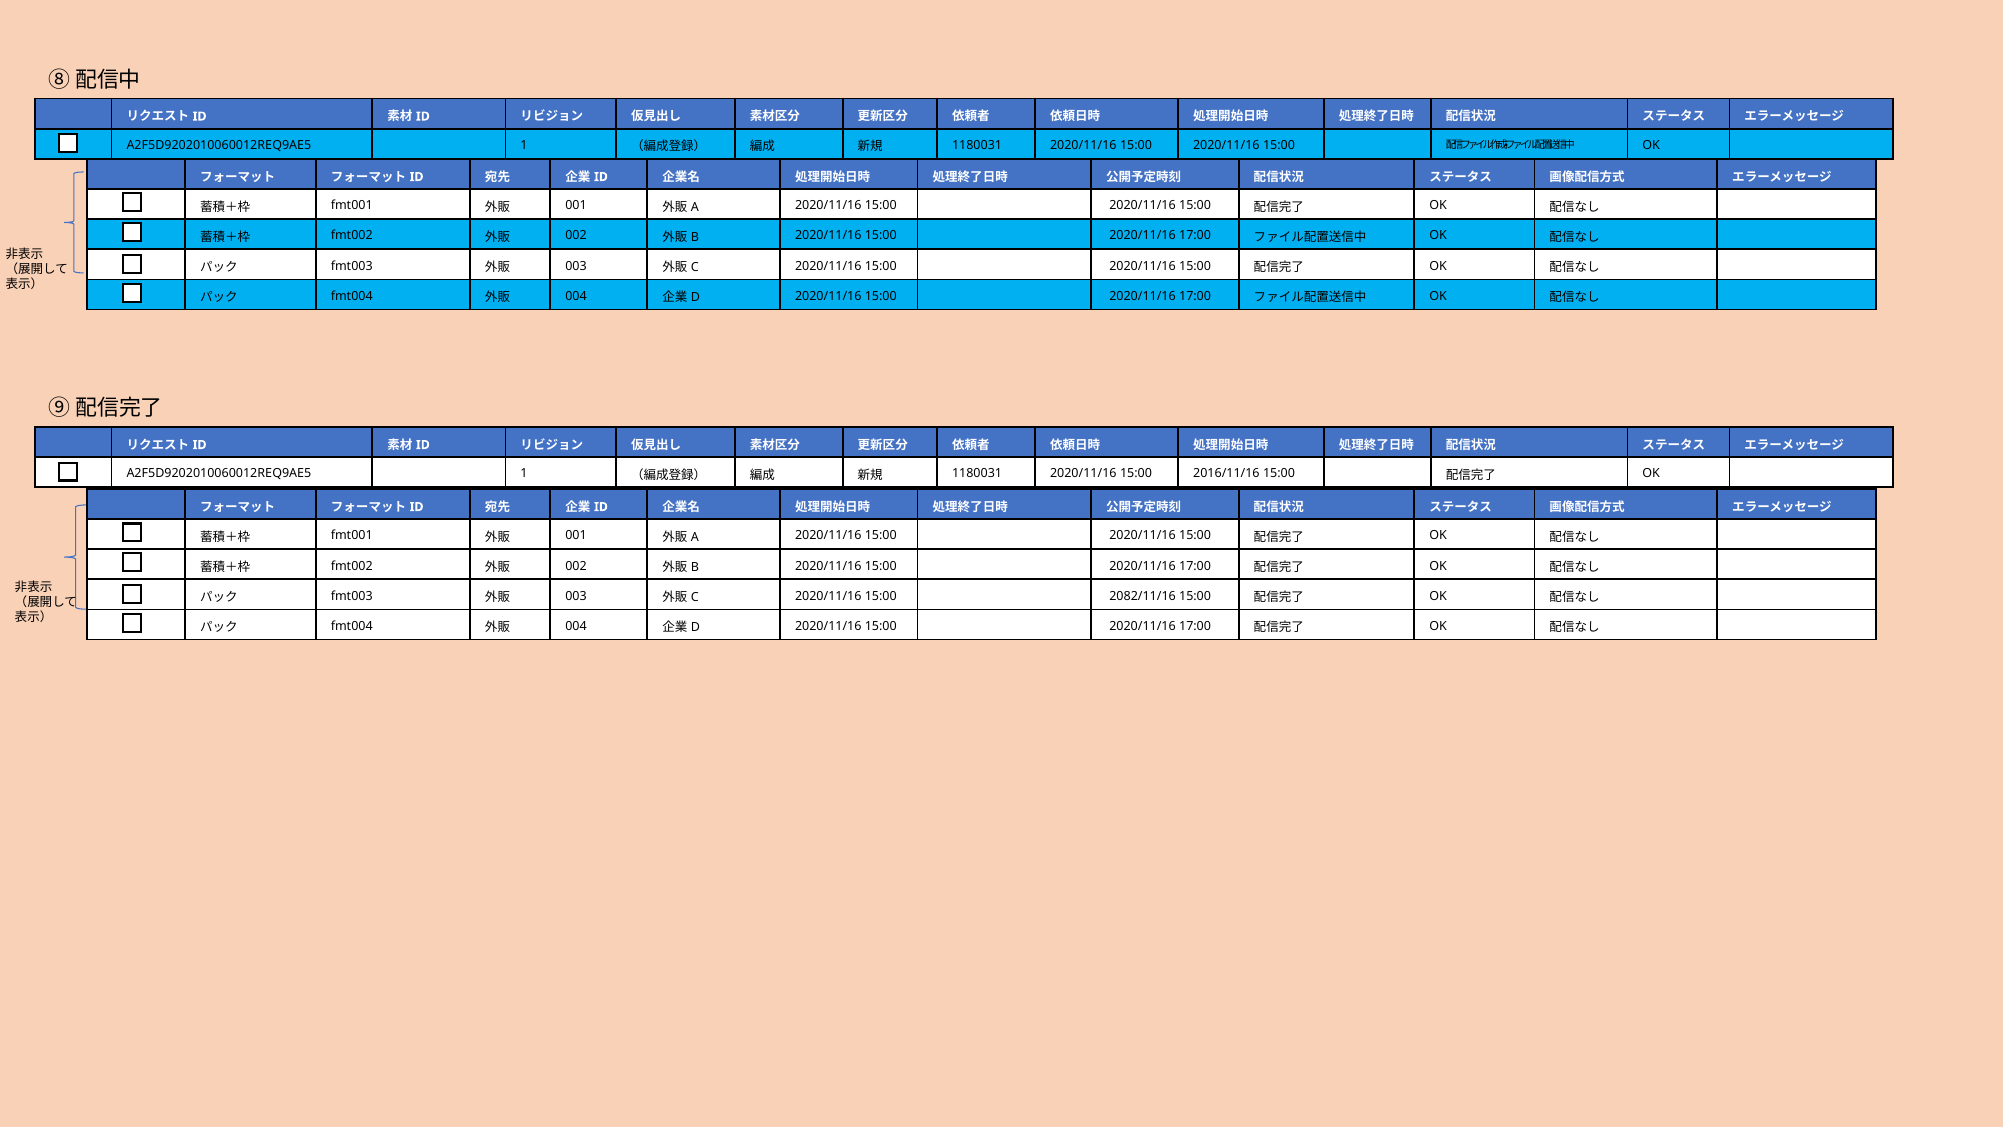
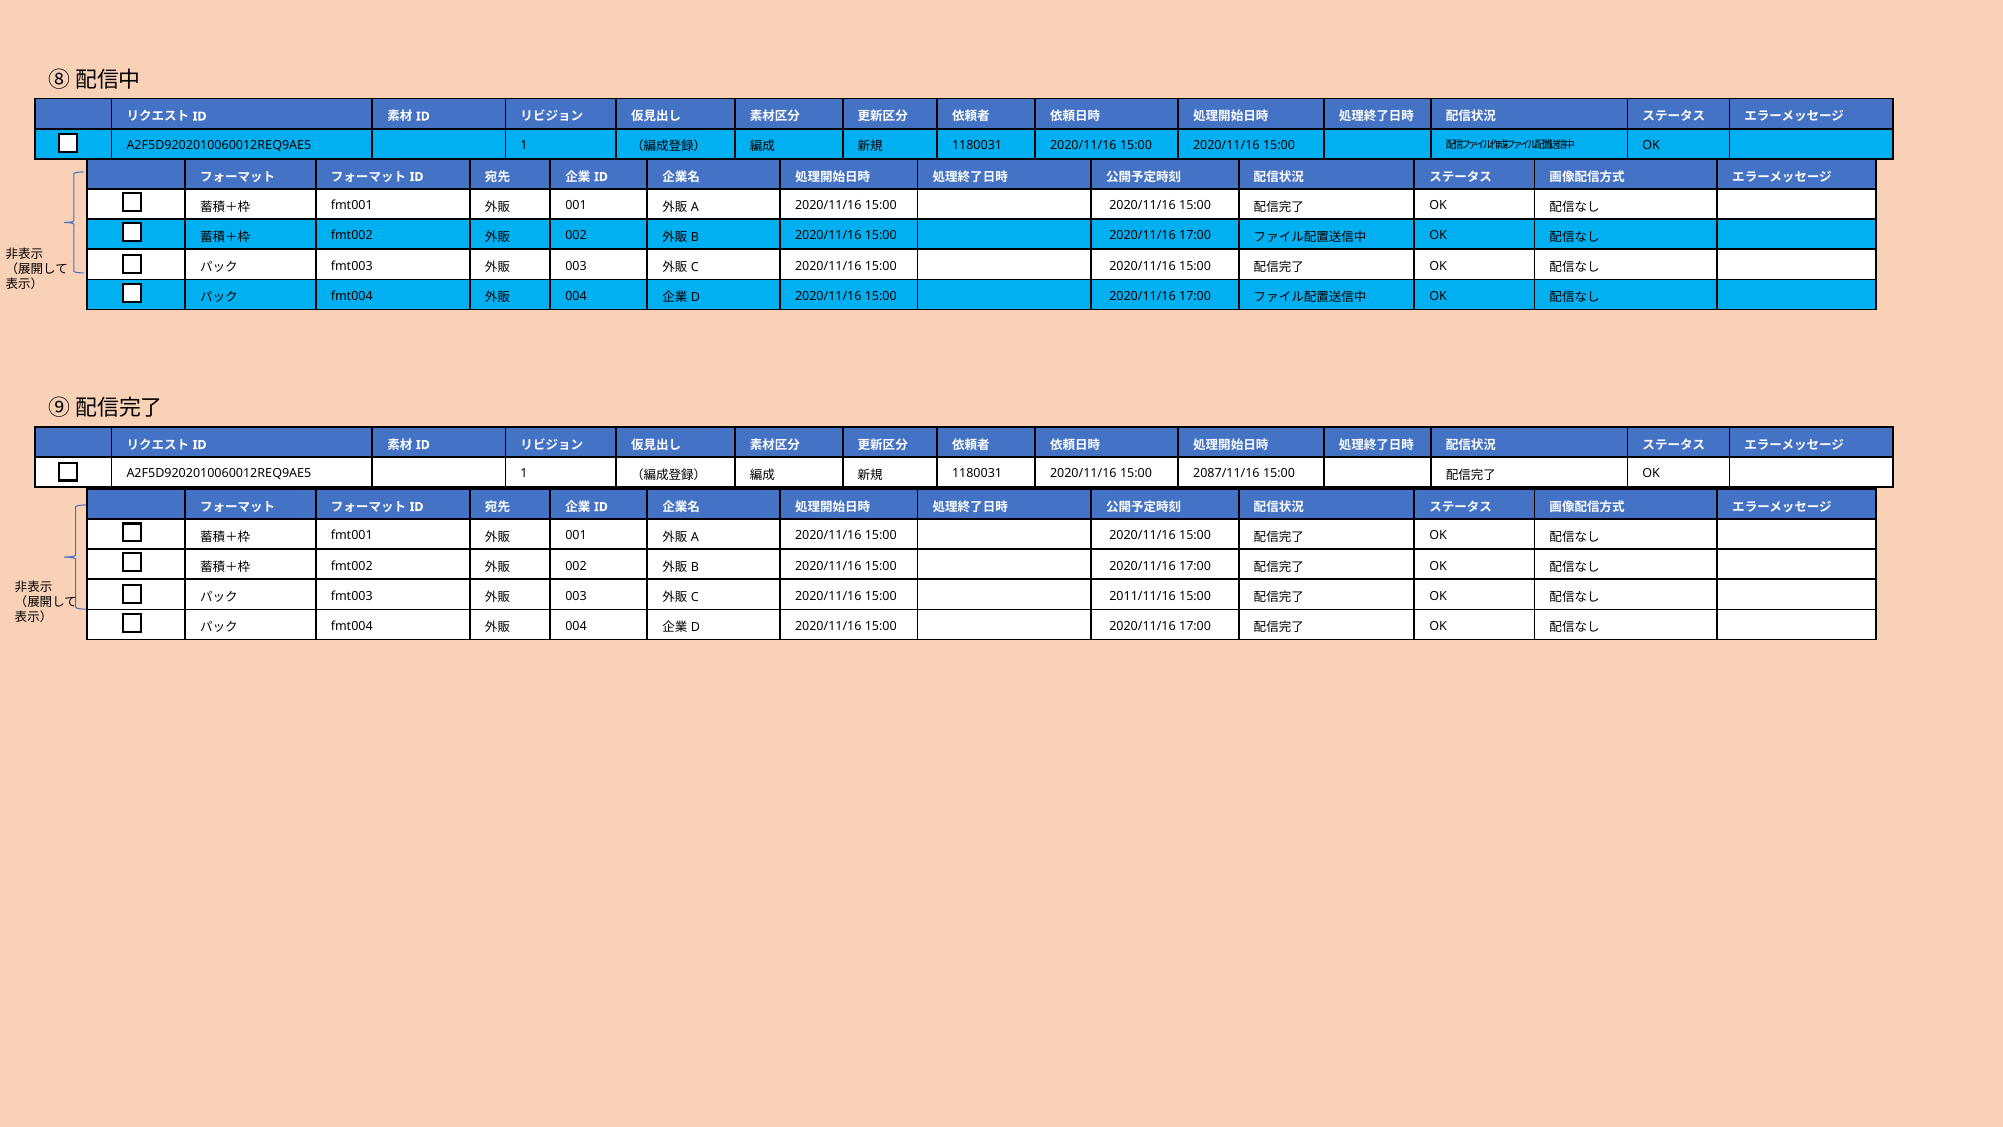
2016/11/16: 2016/11/16 -> 2087/11/16
2082/11/16: 2082/11/16 -> 2011/11/16
